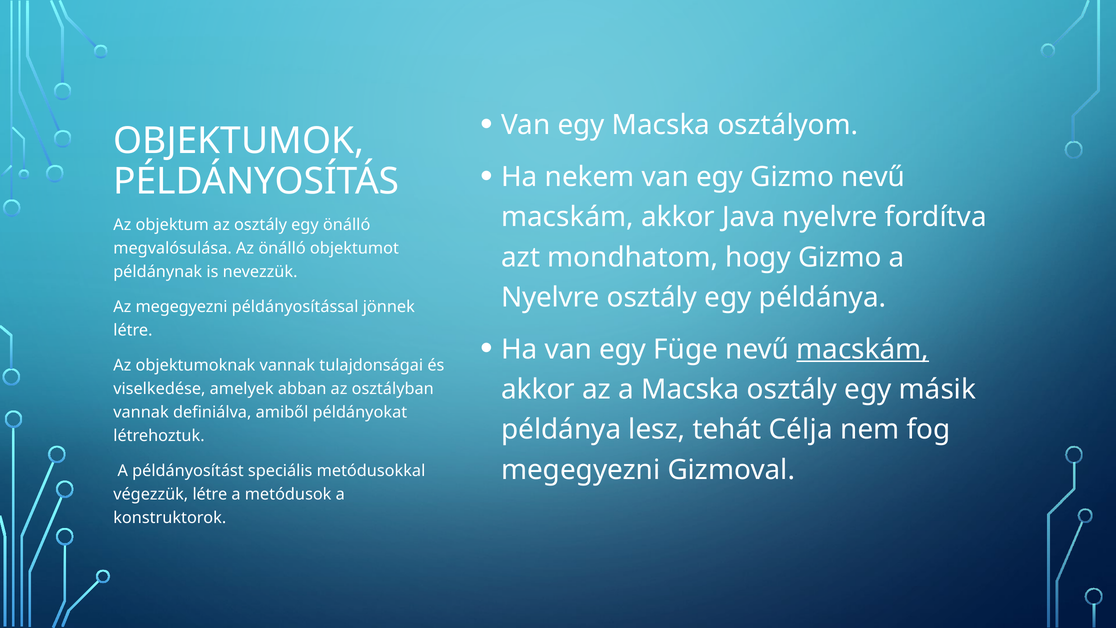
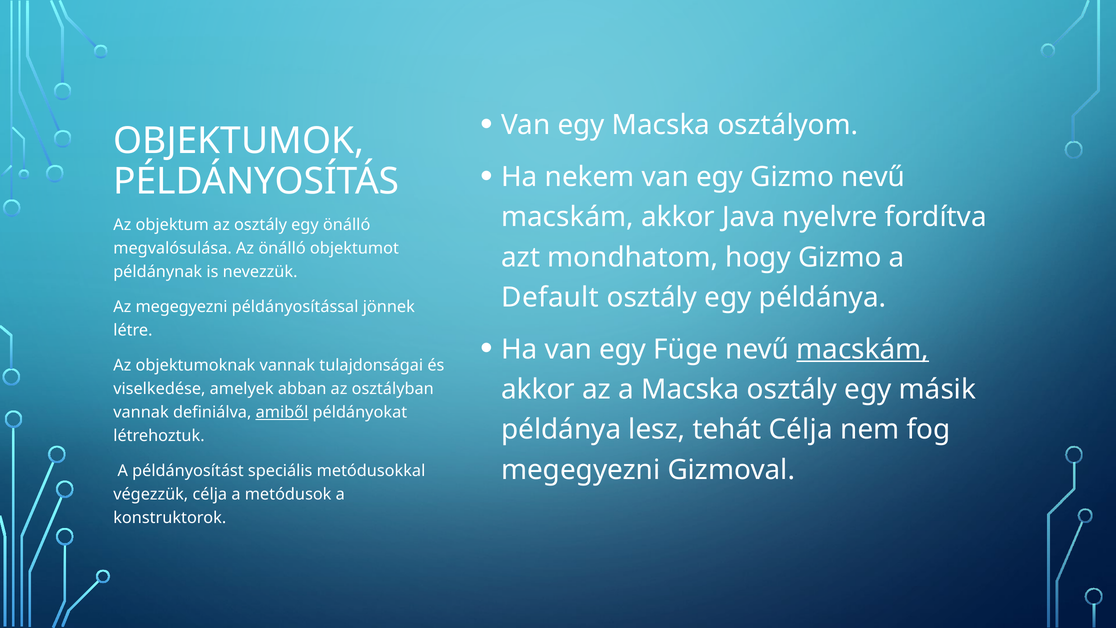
Nyelvre at (550, 297): Nyelvre -> Default
amiből underline: none -> present
végezzük létre: létre -> célja
